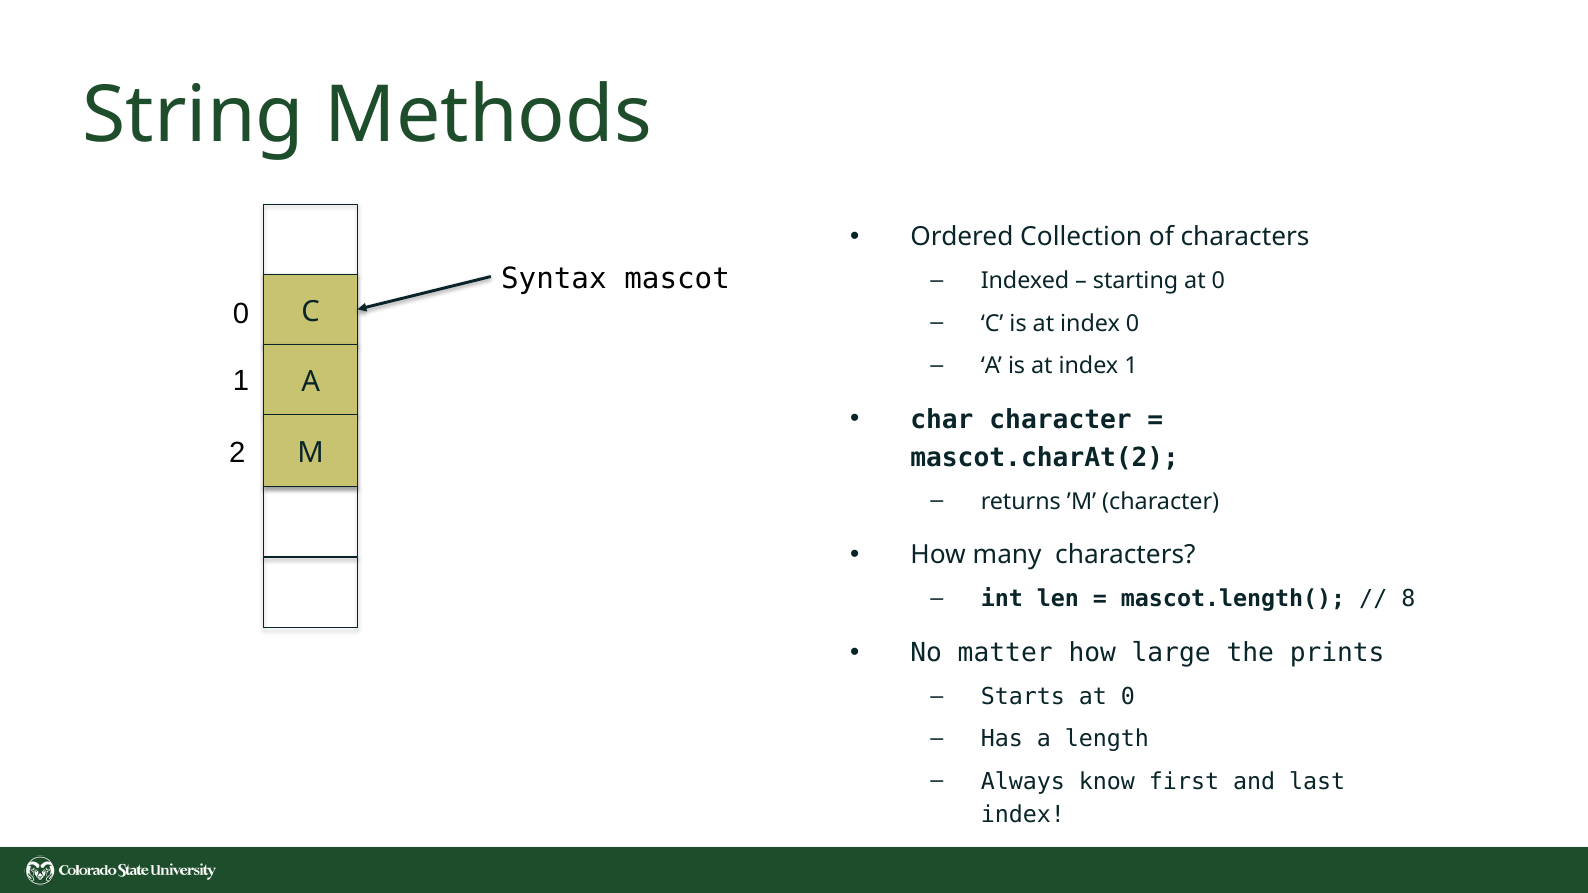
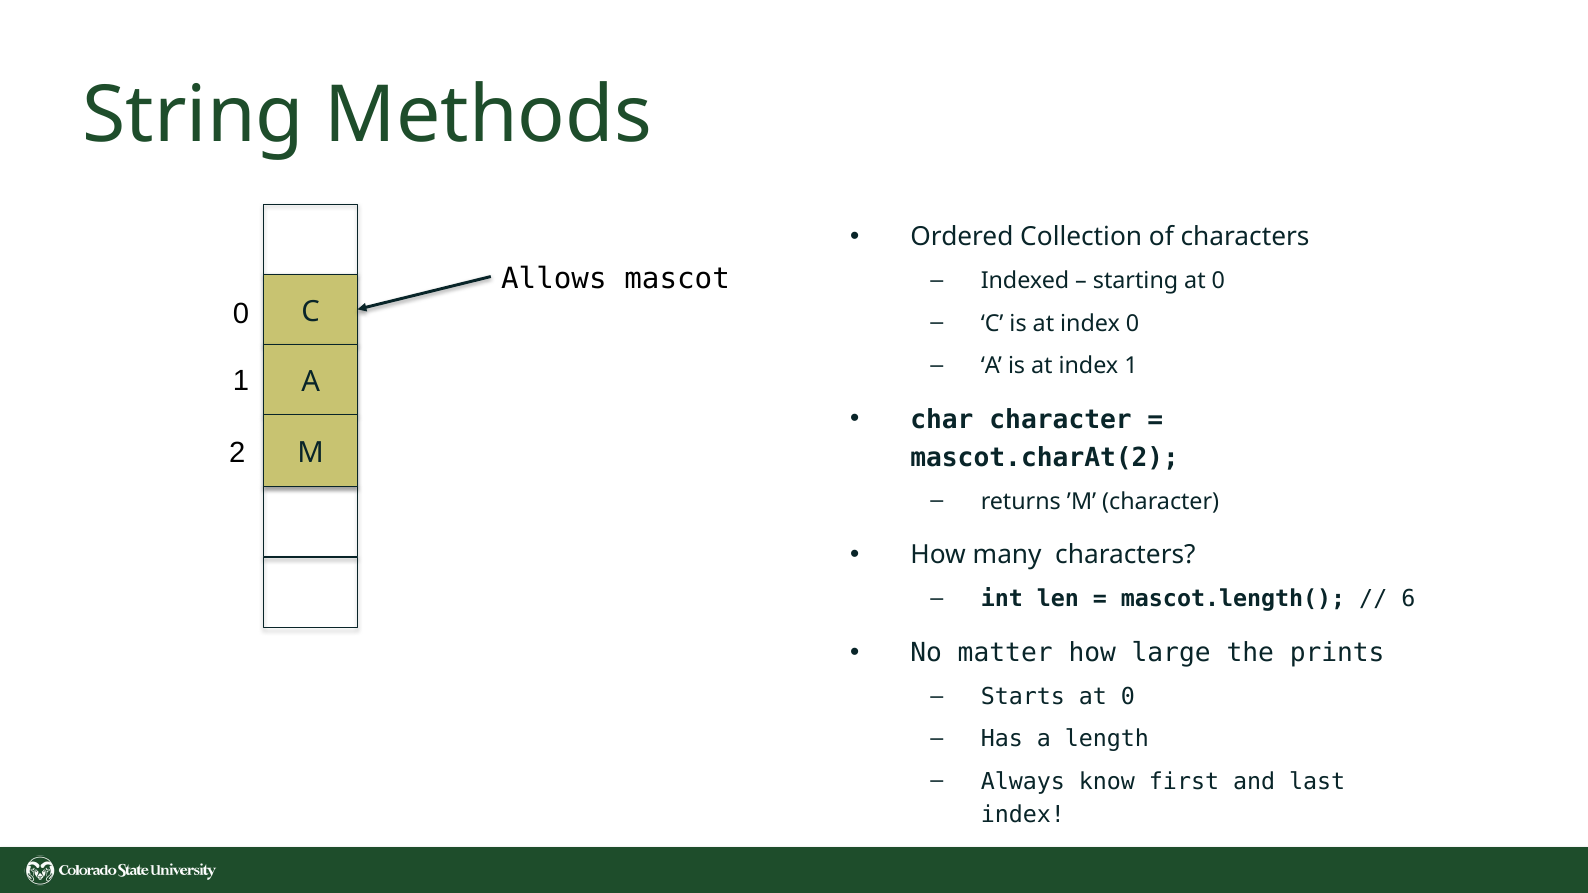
Syntax: Syntax -> Allows
8: 8 -> 6
